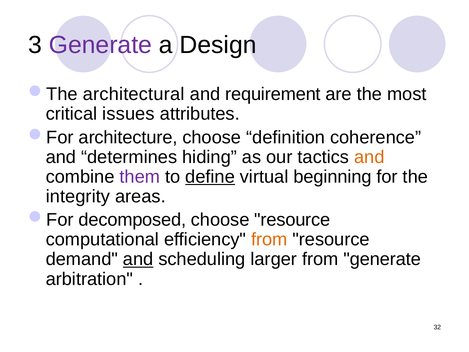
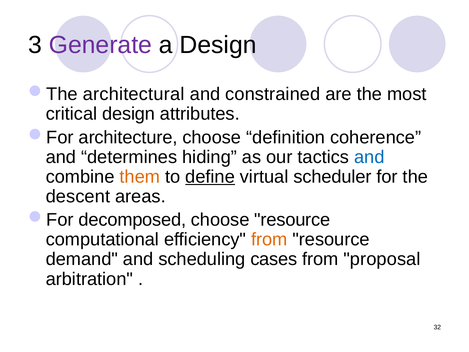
requirement: requirement -> constrained
critical issues: issues -> design
and at (369, 157) colour: orange -> blue
them colour: purple -> orange
beginning: beginning -> scheduler
integrity: integrity -> descent
and at (138, 259) underline: present -> none
larger: larger -> cases
from generate: generate -> proposal
